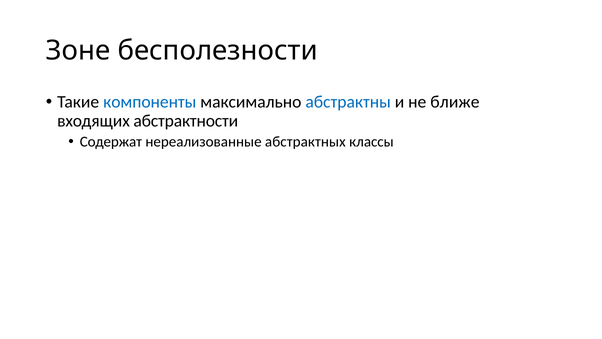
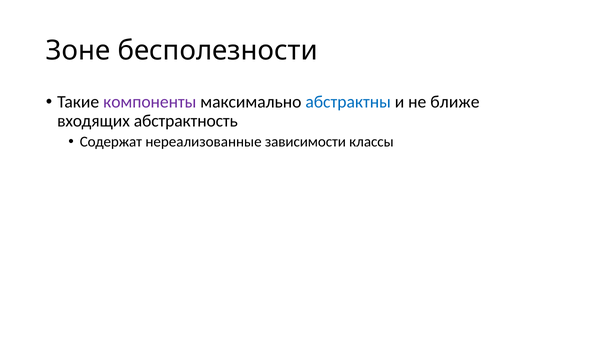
компоненты colour: blue -> purple
абстрактности: абстрактности -> абстрактность
абстрактных: абстрактных -> зависимости
